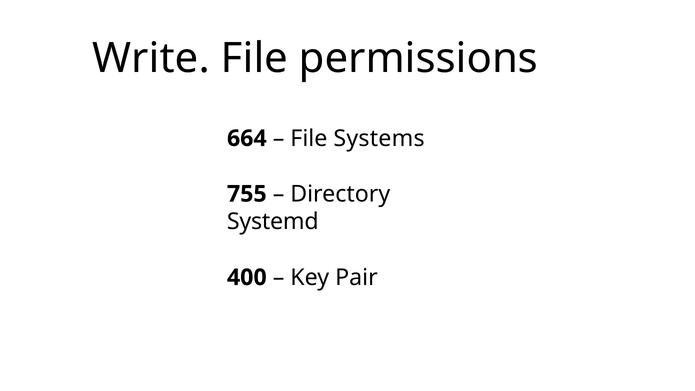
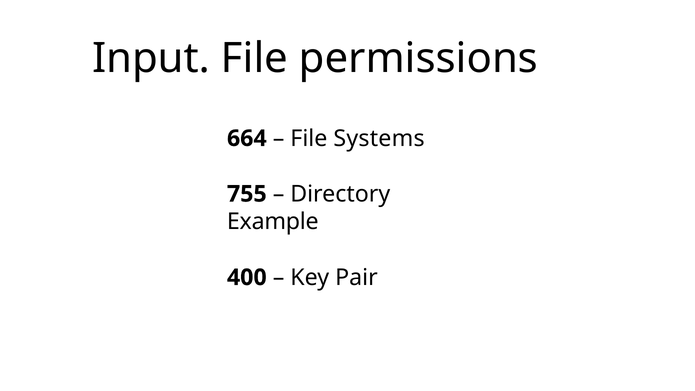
Write: Write -> Input
Systemd: Systemd -> Example
